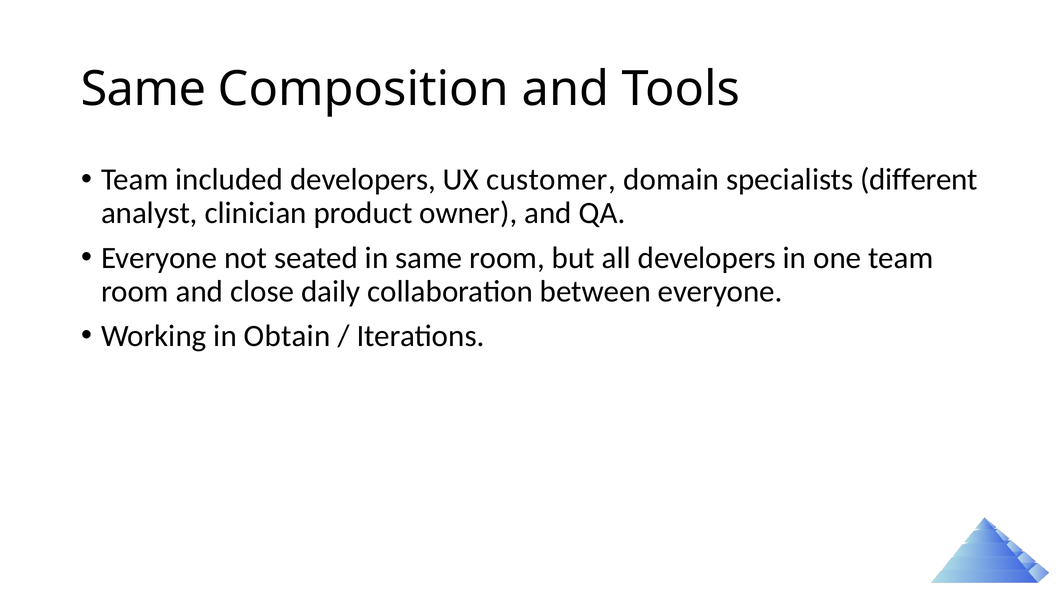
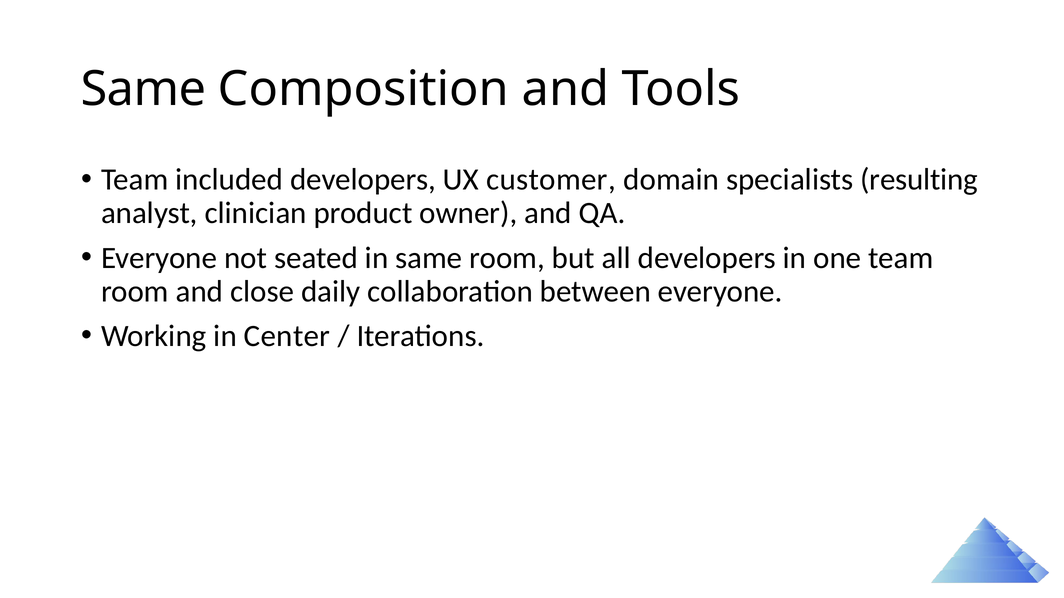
different: different -> resulting
Obtain: Obtain -> Center
